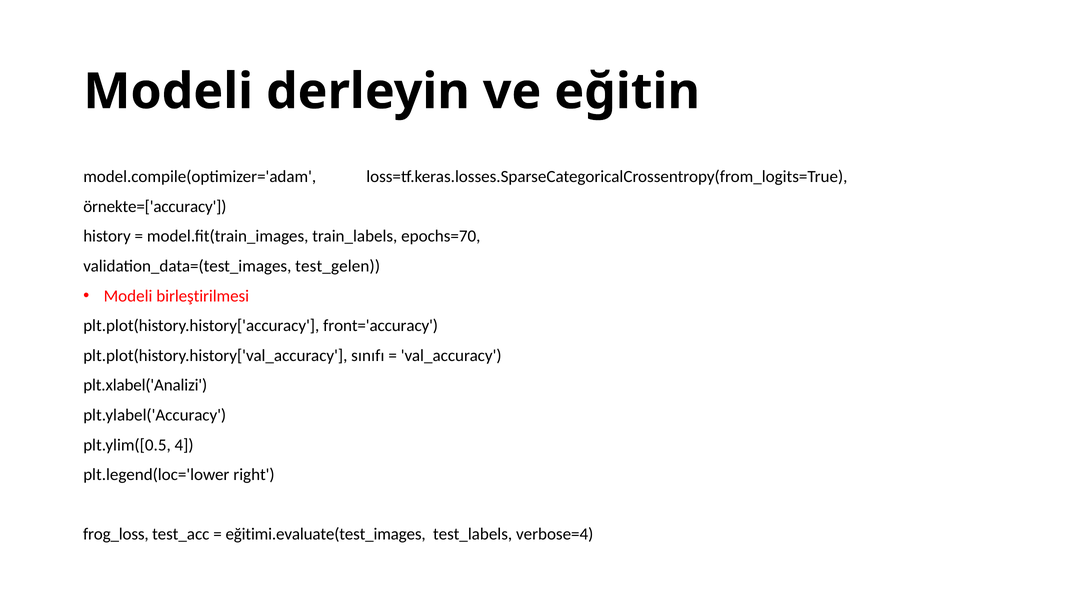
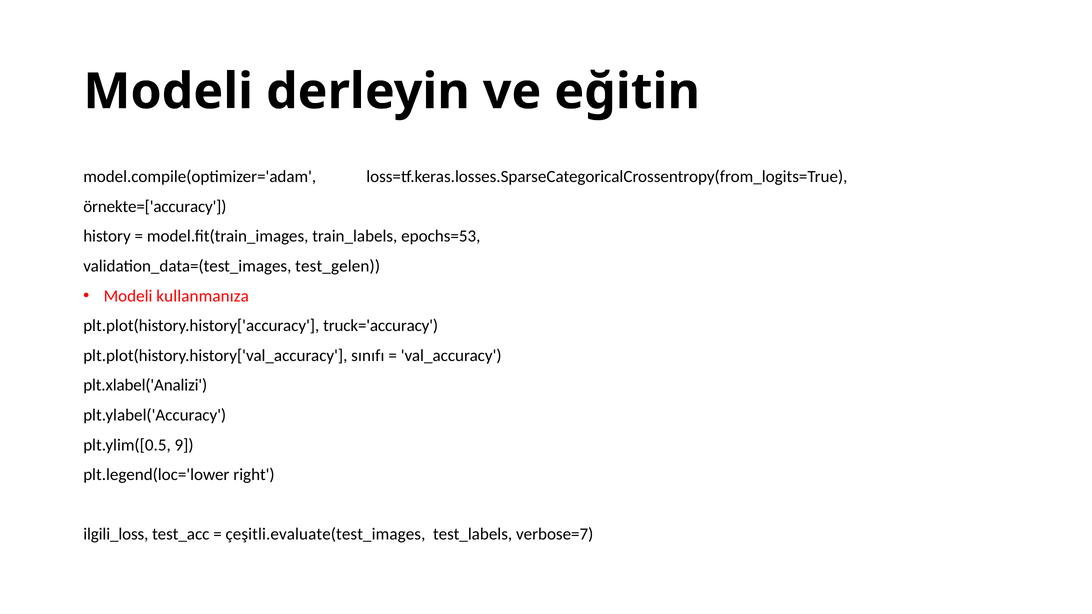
epochs=70: epochs=70 -> epochs=53
birleştirilmesi: birleştirilmesi -> kullanmanıza
front='accuracy: front='accuracy -> truck='accuracy
4: 4 -> 9
frog_loss: frog_loss -> ilgili_loss
eğitimi.evaluate(test_images: eğitimi.evaluate(test_images -> çeşitli.evaluate(test_images
verbose=4: verbose=4 -> verbose=7
